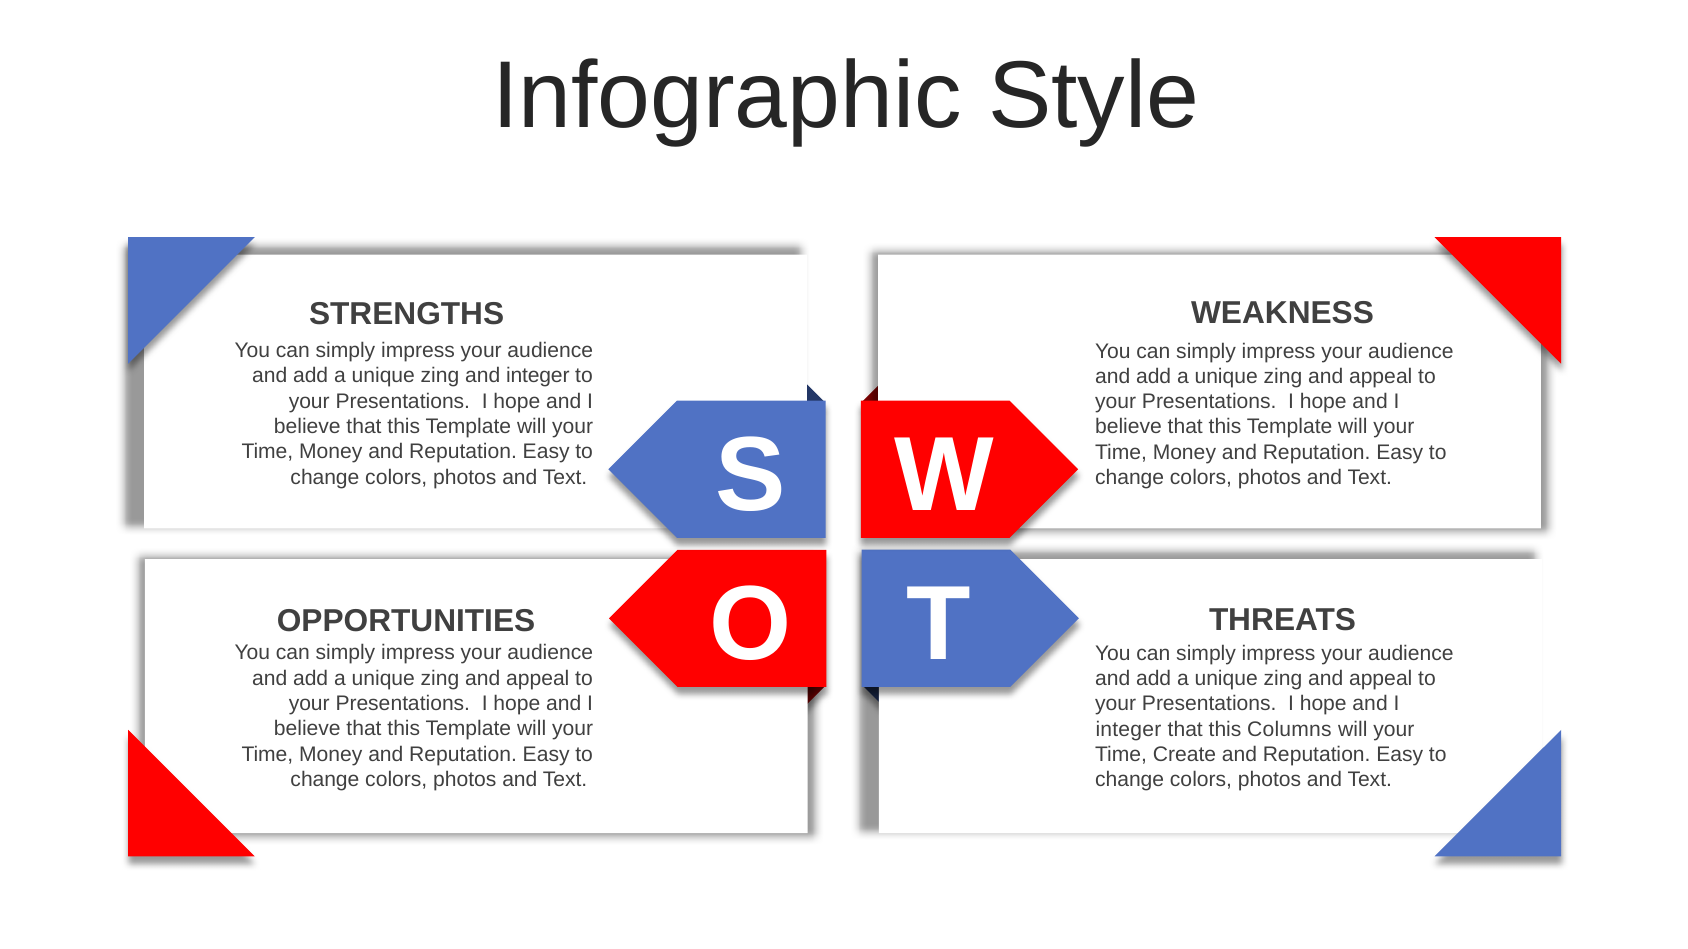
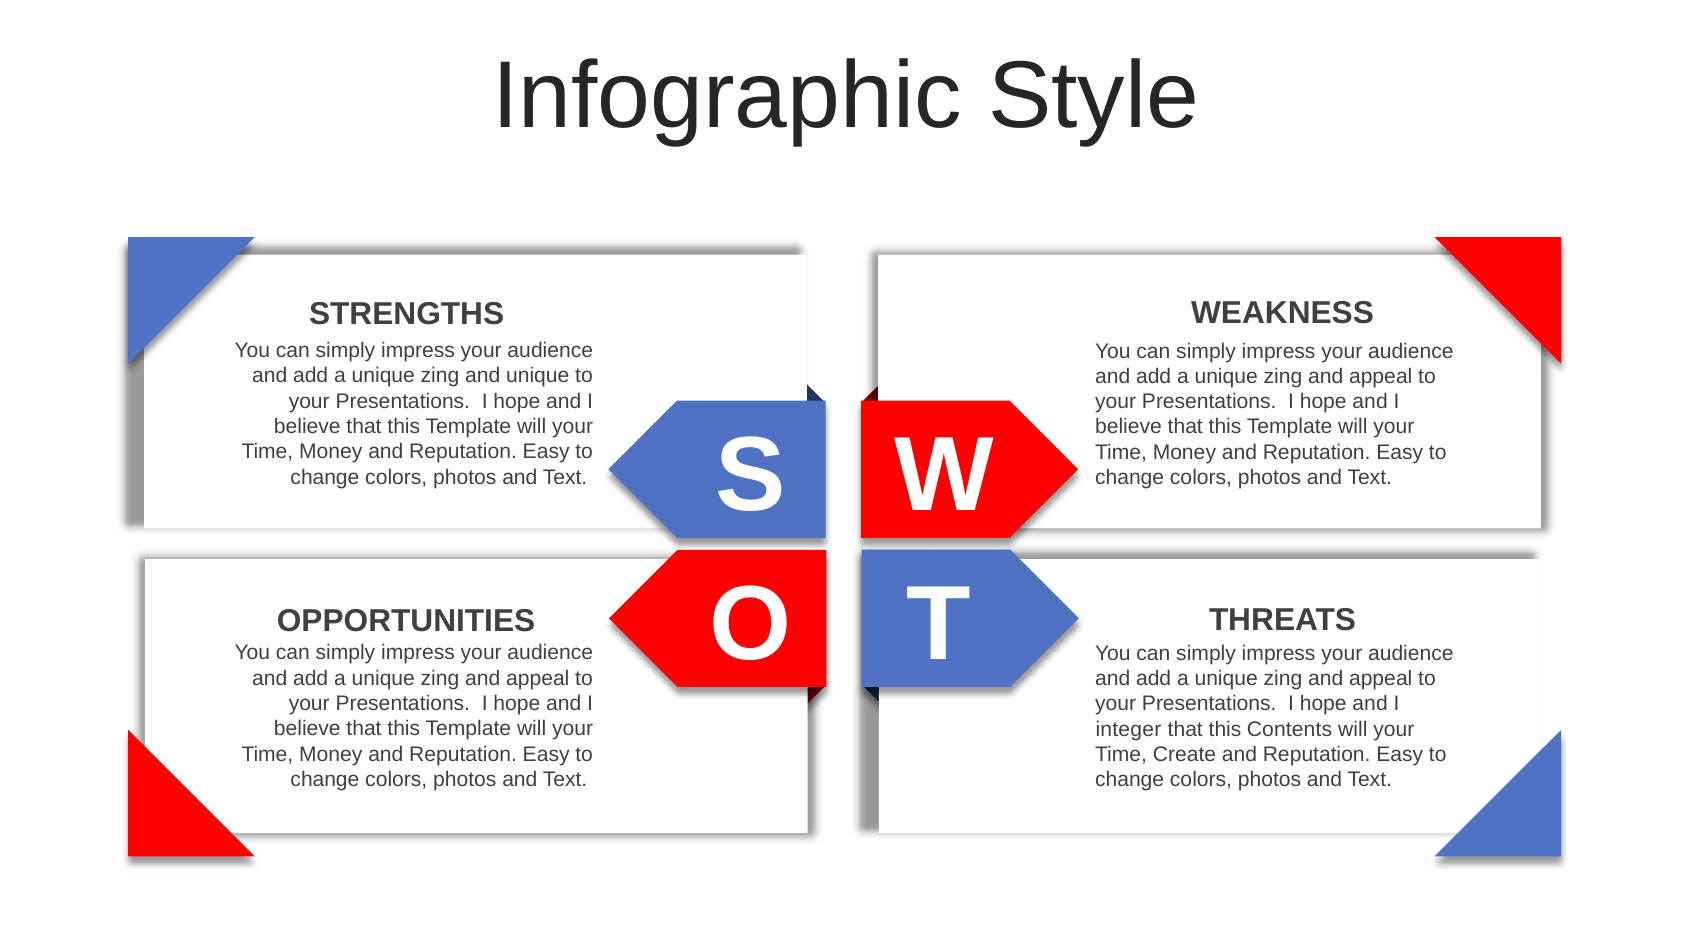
and integer: integer -> unique
Columns: Columns -> Contents
